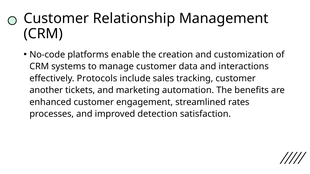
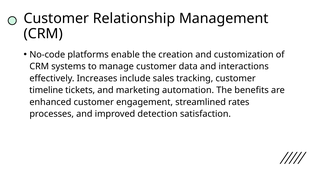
Protocols: Protocols -> Increases
another: another -> timeline
